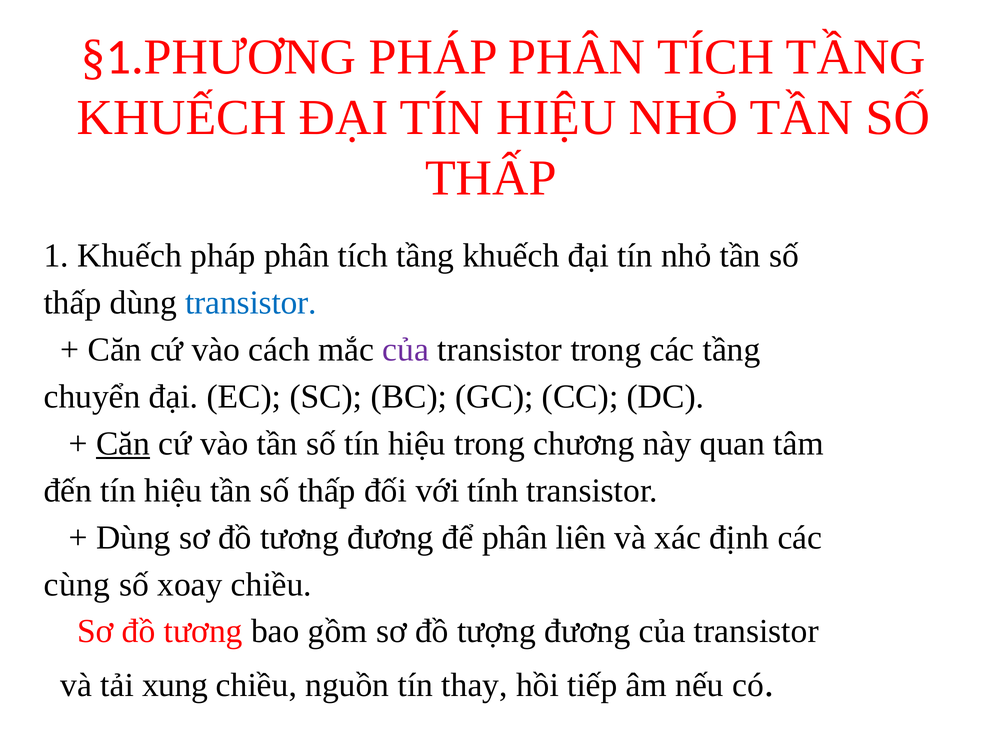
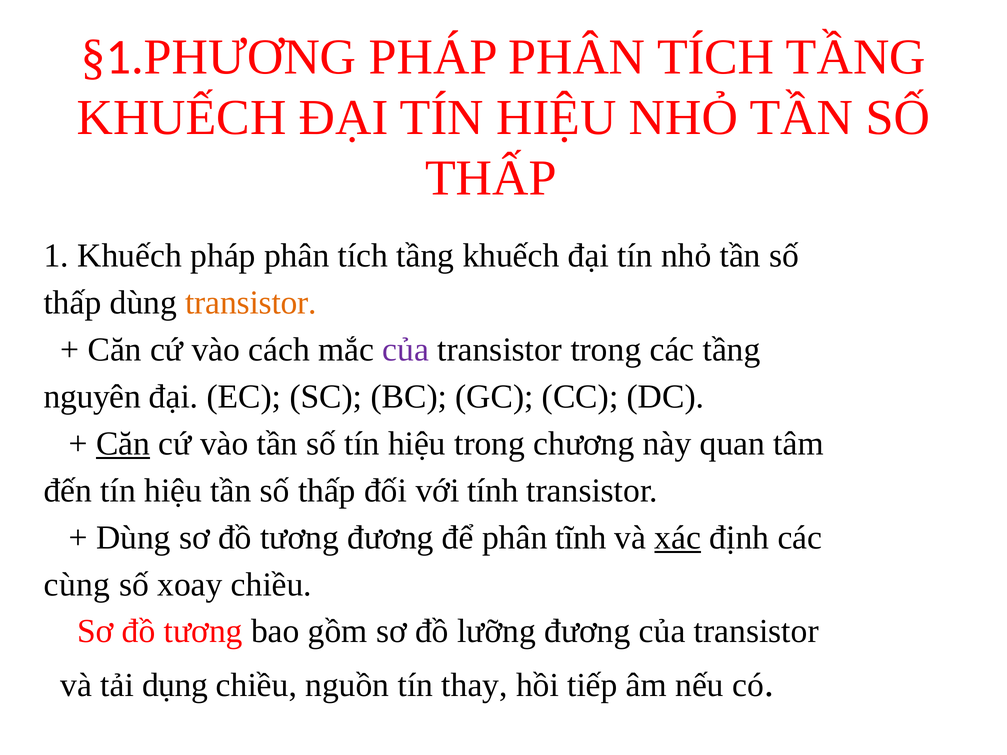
transistor at (251, 303) colour: blue -> orange
chuyển: chuyển -> nguyên
liên: liên -> tĩnh
xác underline: none -> present
tượng: tượng -> lưỡng
xung: xung -> dụng
